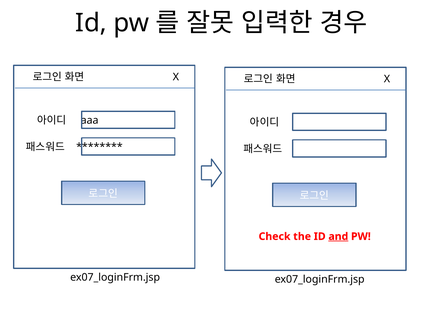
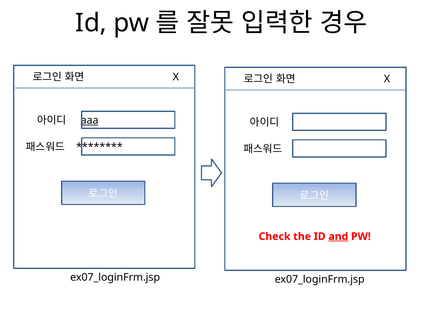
aaa underline: none -> present
